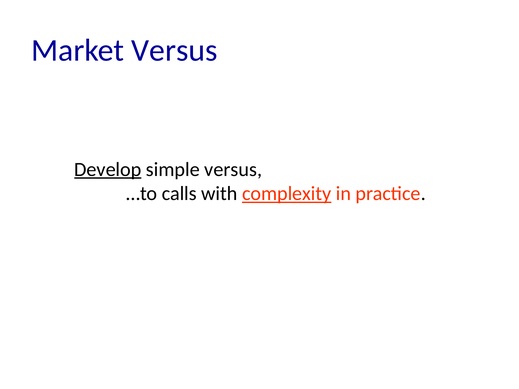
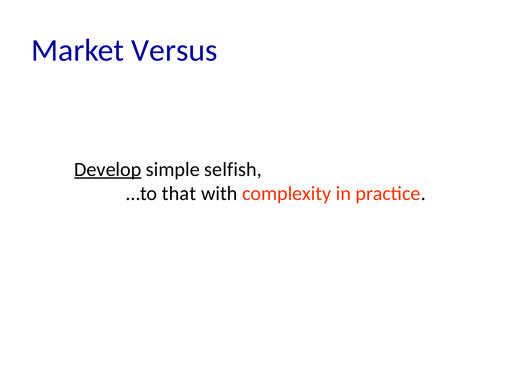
simple versus: versus -> selfish
calls: calls -> that
complexity underline: present -> none
